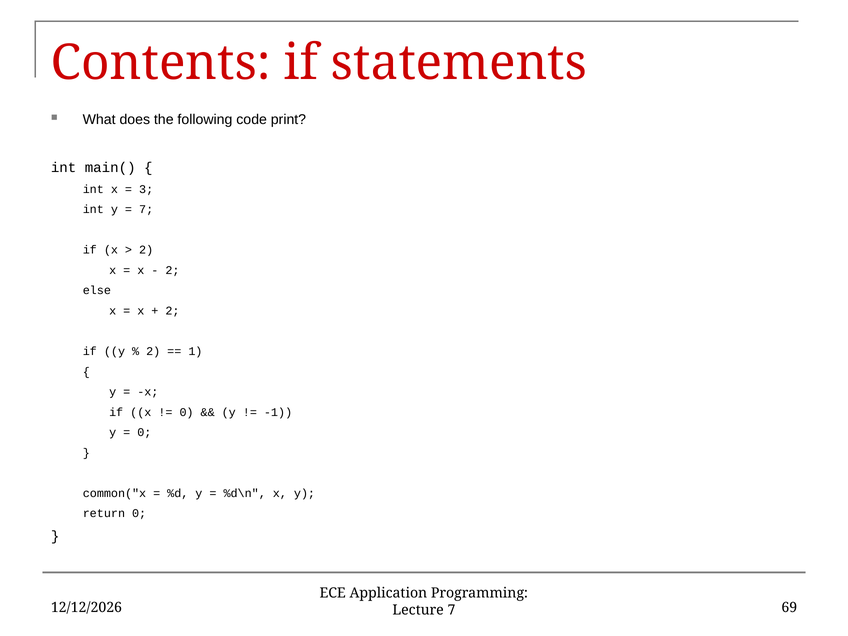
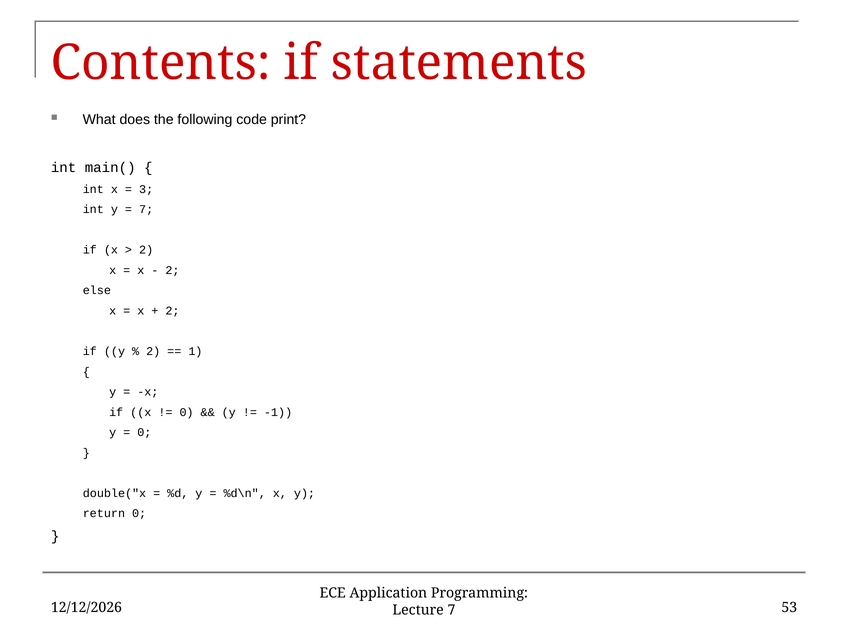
common("x: common("x -> double("x
69: 69 -> 53
